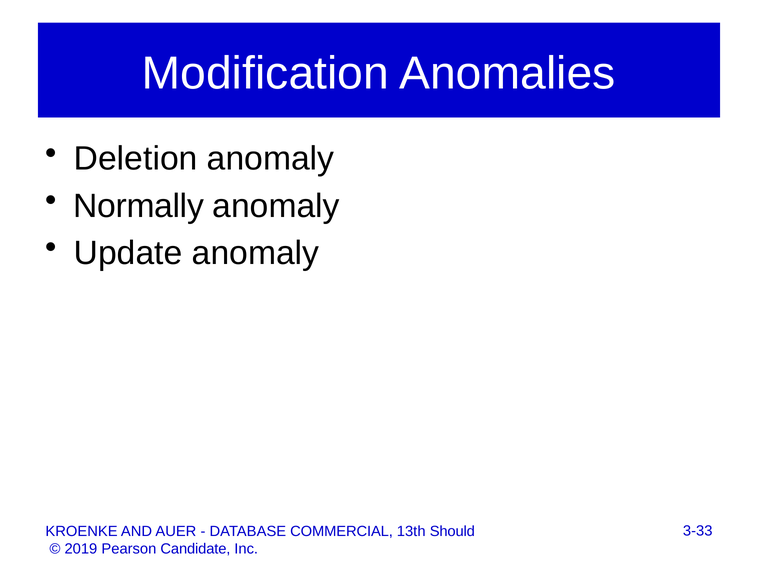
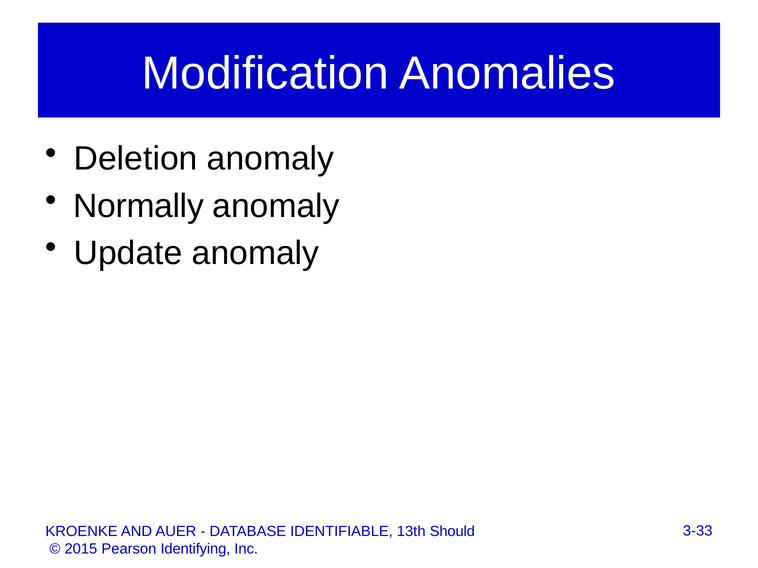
COMMERCIAL: COMMERCIAL -> IDENTIFIABLE
2019: 2019 -> 2015
Candidate: Candidate -> Identifying
